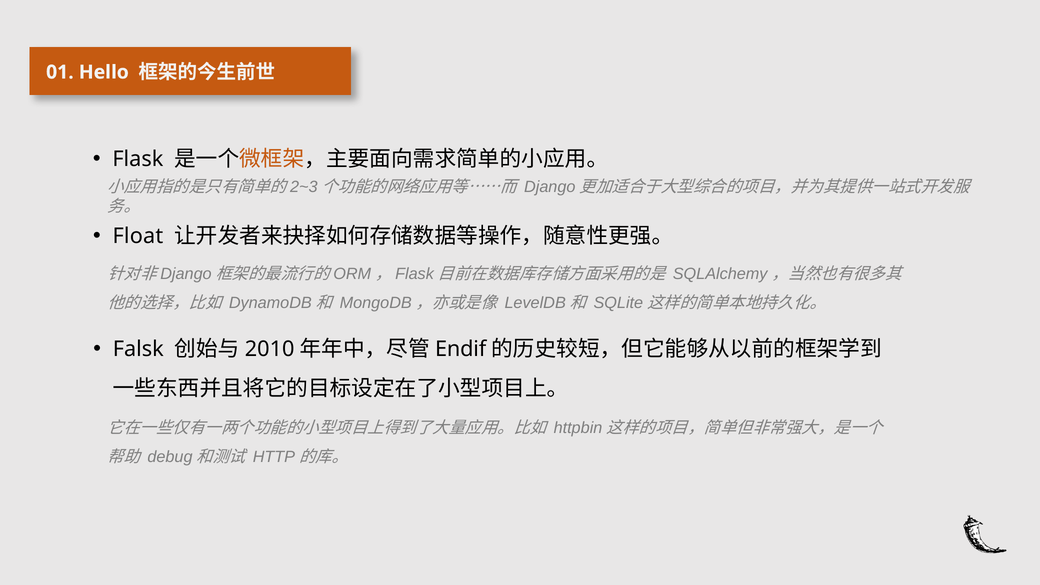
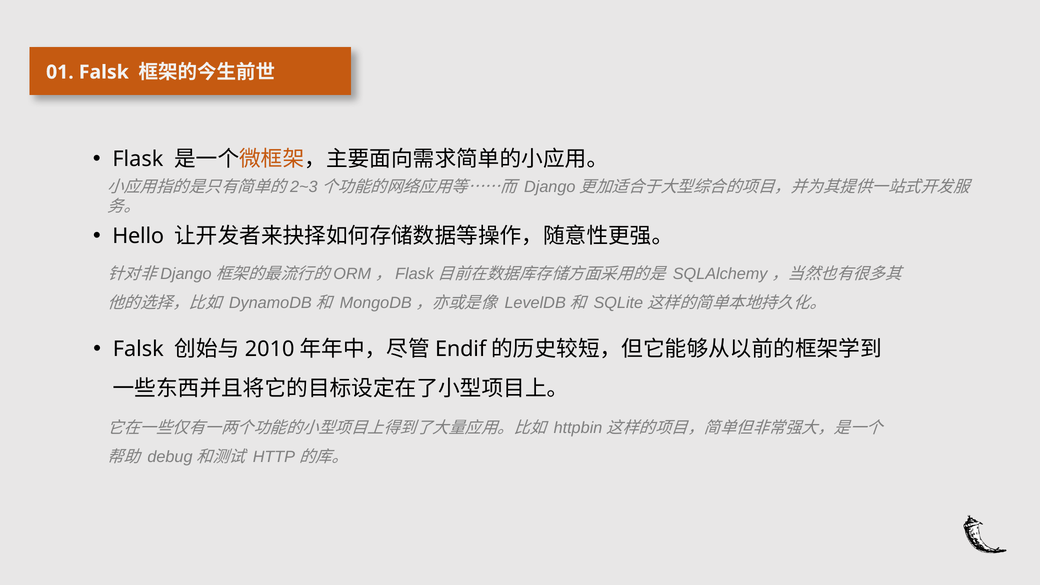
01 Hello: Hello -> Falsk
Float: Float -> Hello
